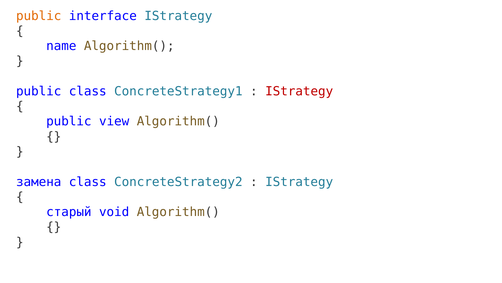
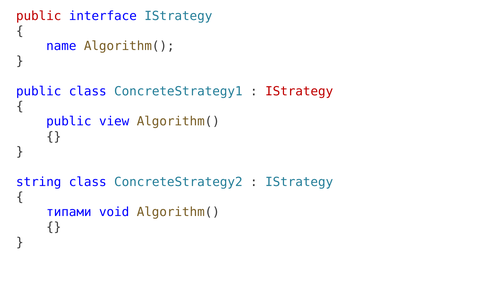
public at (39, 16) colour: orange -> red
замена: замена -> string
старый: старый -> типами
